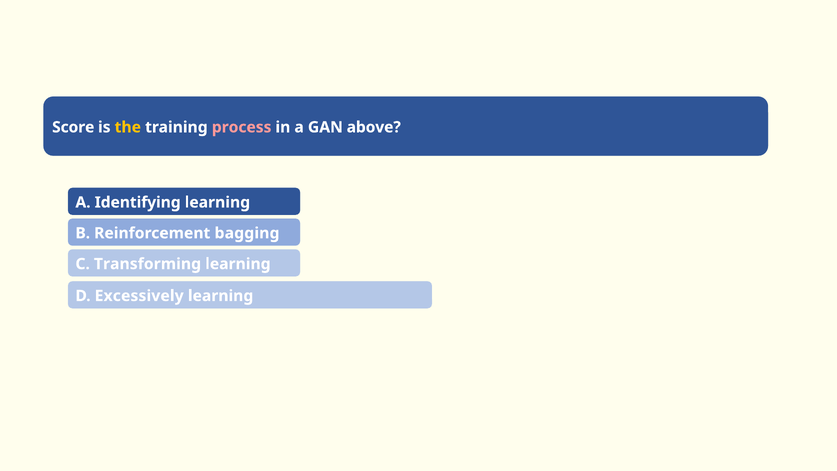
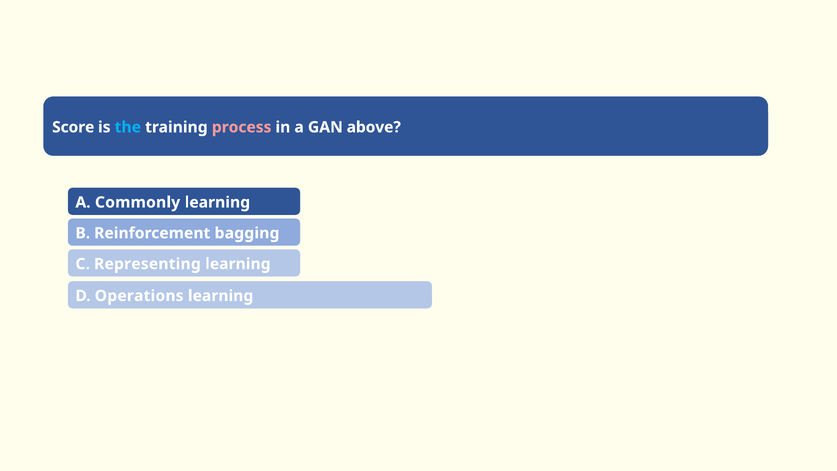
the colour: yellow -> light blue
Identifying: Identifying -> Commonly
Transforming: Transforming -> Representing
Excessively: Excessively -> Operations
